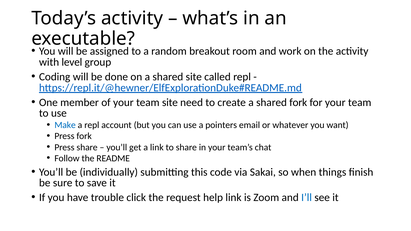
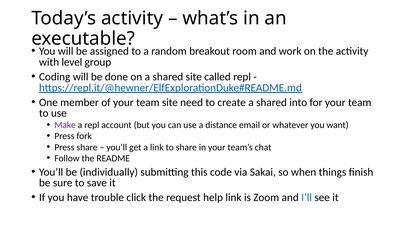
shared fork: fork -> into
Make colour: blue -> purple
pointers: pointers -> distance
